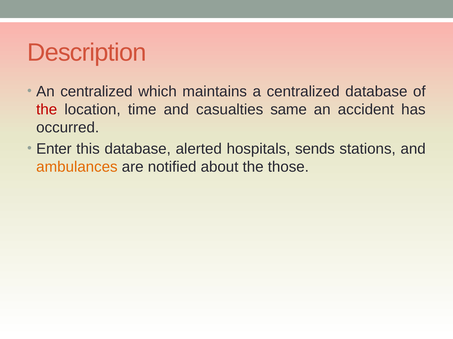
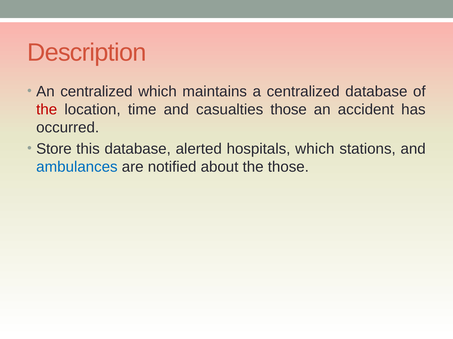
casualties same: same -> those
Enter: Enter -> Store
hospitals sends: sends -> which
ambulances colour: orange -> blue
